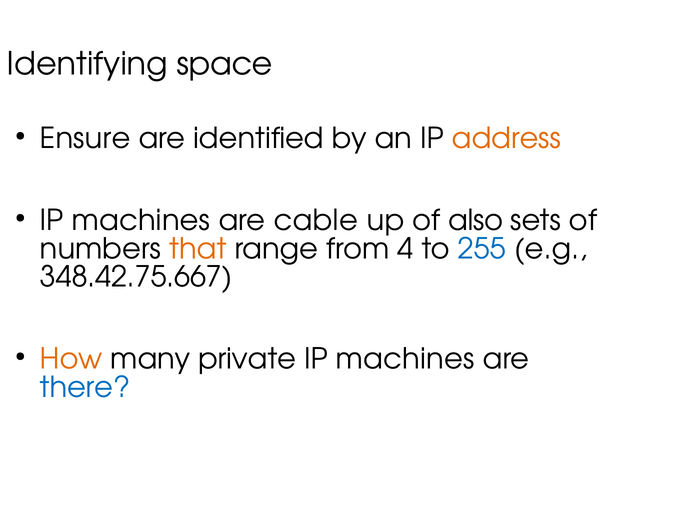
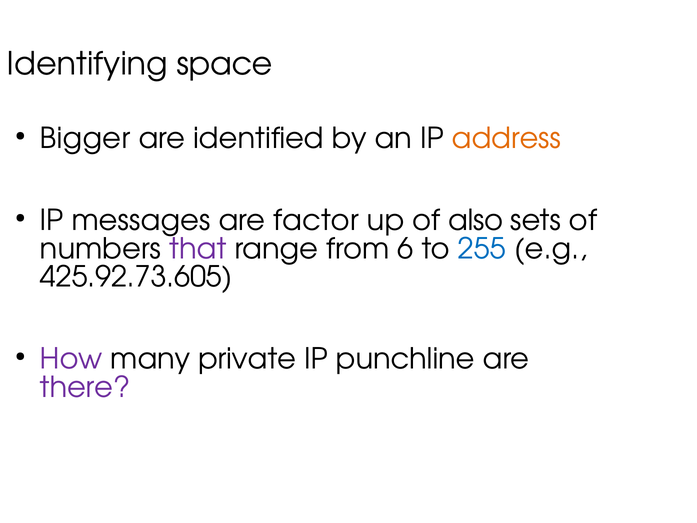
Ensure: Ensure -> Bigger
machines at (141, 221): machines -> messages
cable: cable -> factor
that colour: orange -> purple
4: 4 -> 6
348.42.75.667: 348.42.75.667 -> 425.92.73.605
How colour: orange -> purple
machines at (405, 359): machines -> punchline
there colour: blue -> purple
